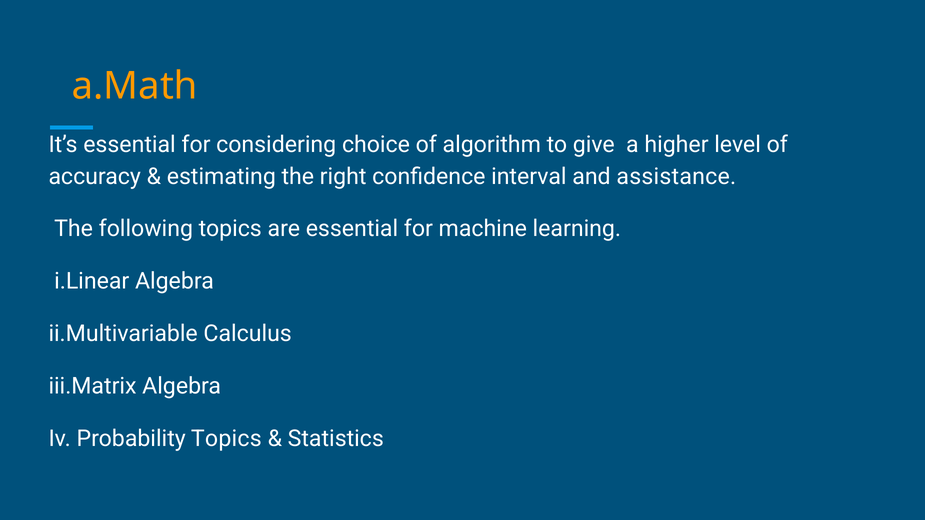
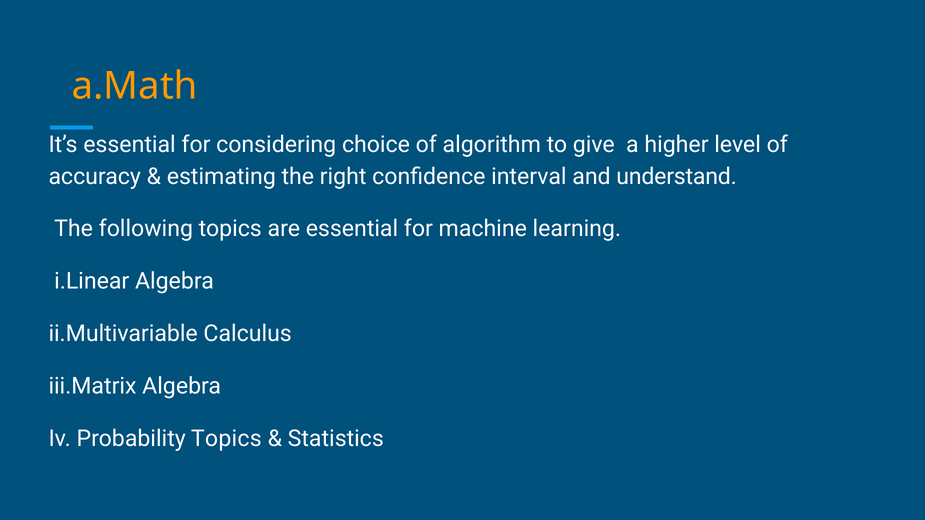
assistance: assistance -> understand
